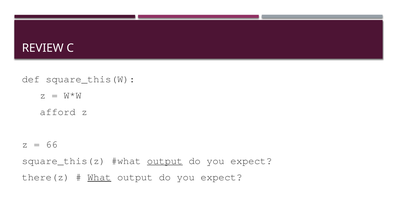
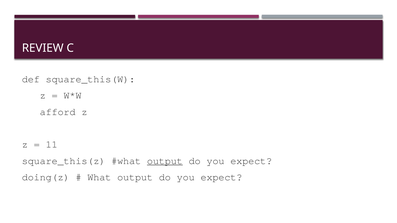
66: 66 -> 11
there(z: there(z -> doing(z
What underline: present -> none
